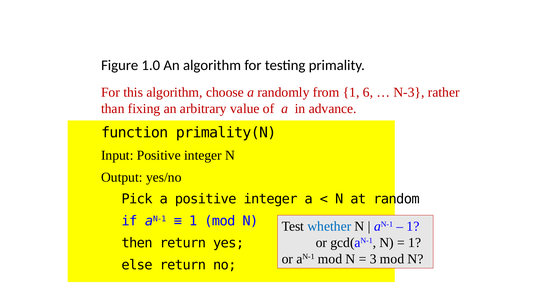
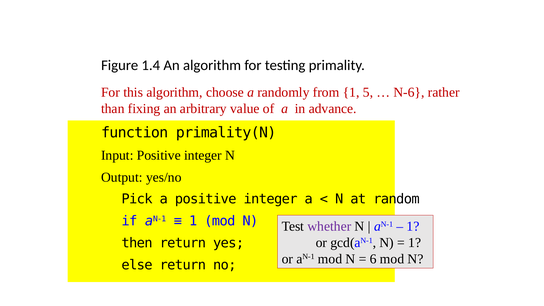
1.0: 1.0 -> 1.4
6: 6 -> 5
N-3: N-3 -> N-6
whether colour: blue -> purple
3: 3 -> 6
